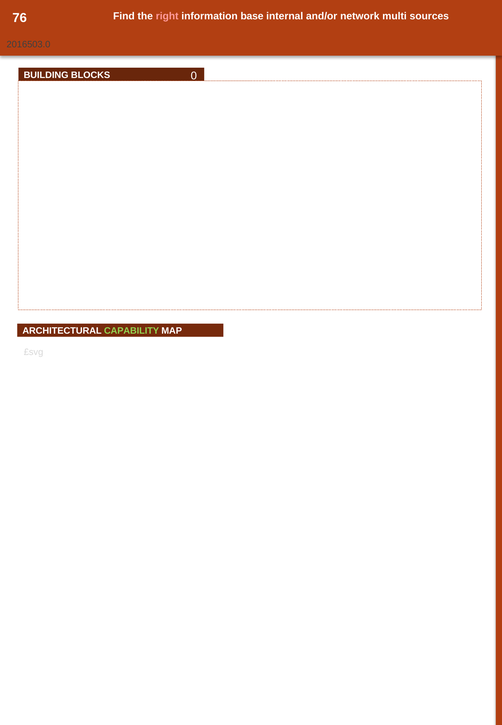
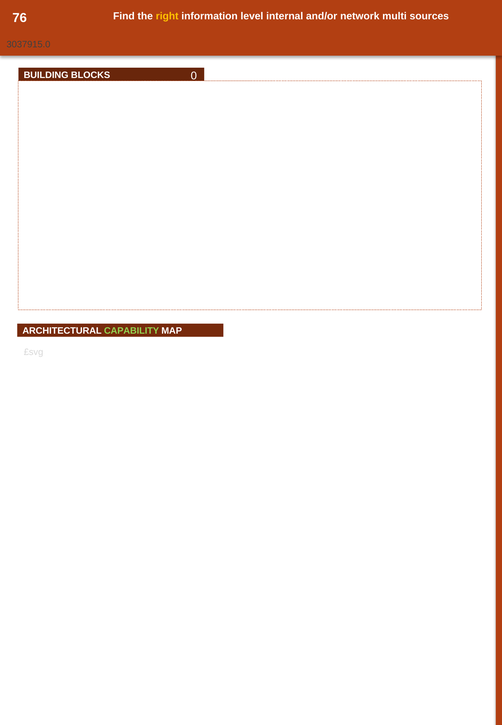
right colour: pink -> yellow
base: base -> level
2016503.0: 2016503.0 -> 3037915.0
